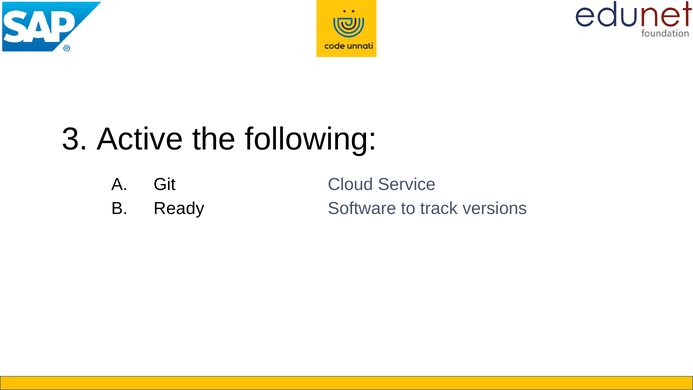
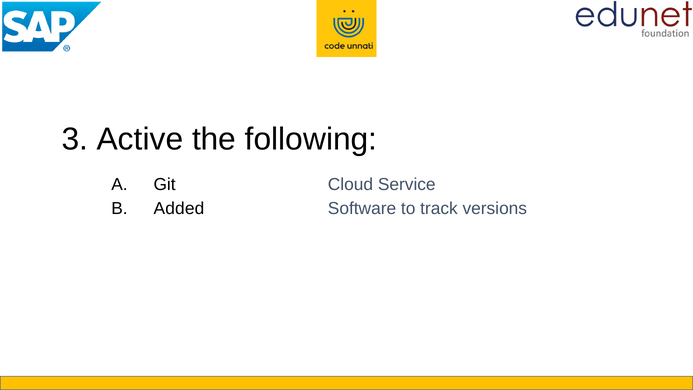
Ready: Ready -> Added
